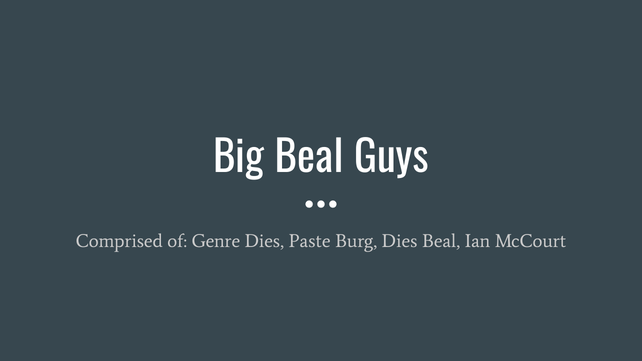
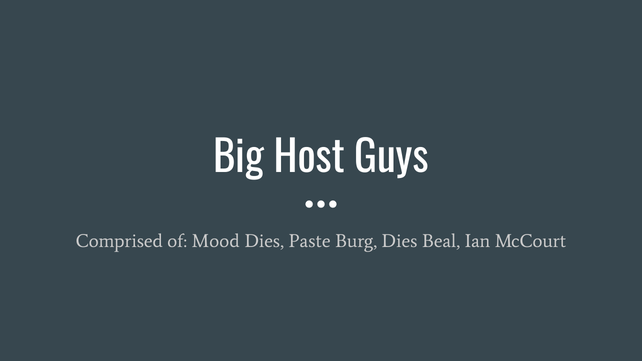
Big Beal: Beal -> Host
Genre: Genre -> Mood
